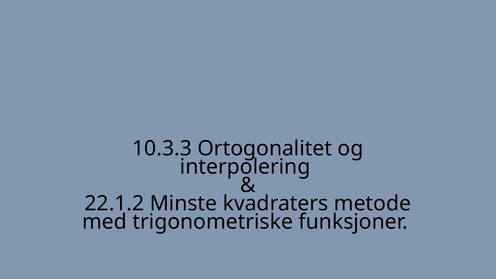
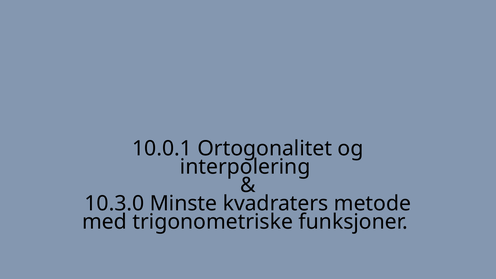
10.3.3: 10.3.3 -> 10.0.1
22.1.2: 22.1.2 -> 10.3.0
